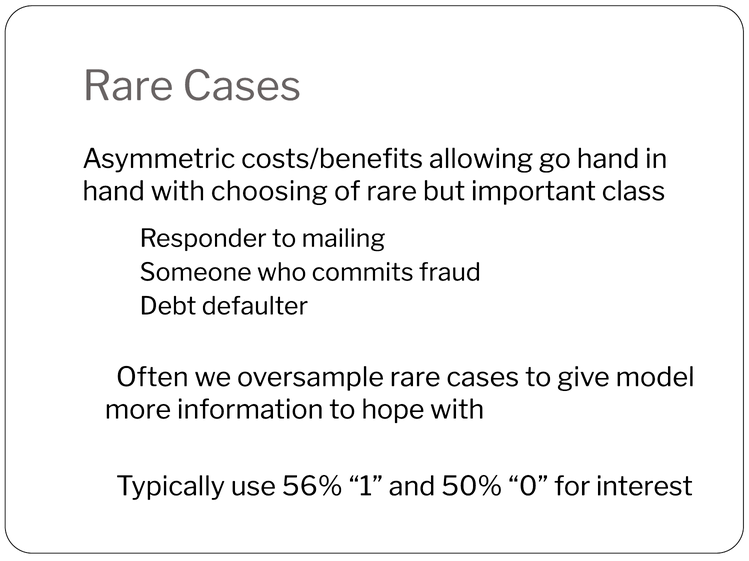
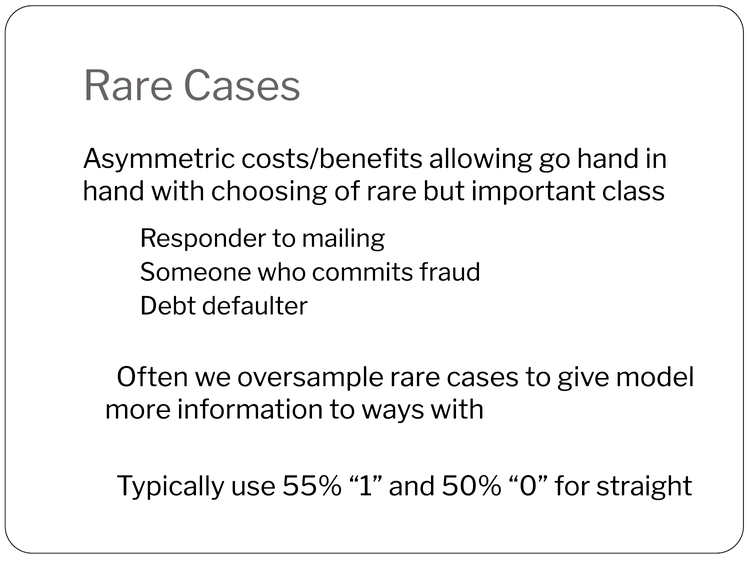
hope: hope -> ways
56%: 56% -> 55%
interest: interest -> straight
